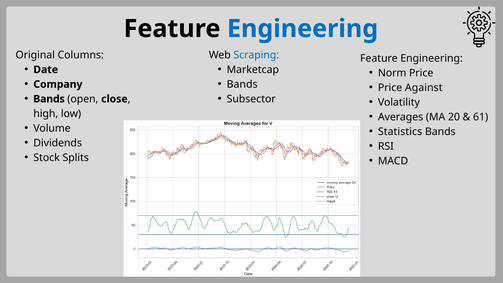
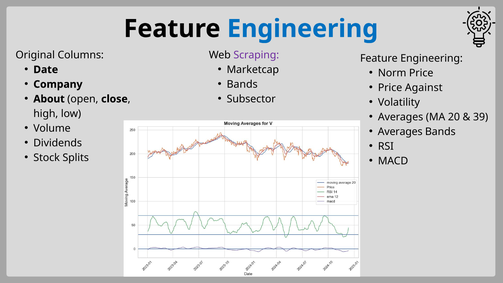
Scraping colour: blue -> purple
Bands at (49, 99): Bands -> About
61: 61 -> 39
Statistics at (400, 132): Statistics -> Averages
